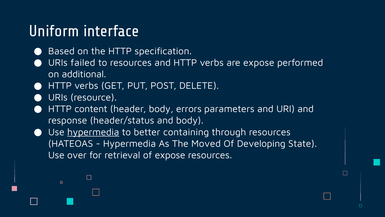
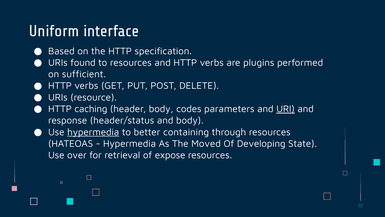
failed: failed -> found
are expose: expose -> plugins
additional: additional -> sufficient
content: content -> caching
errors: errors -> codes
URI underline: none -> present
